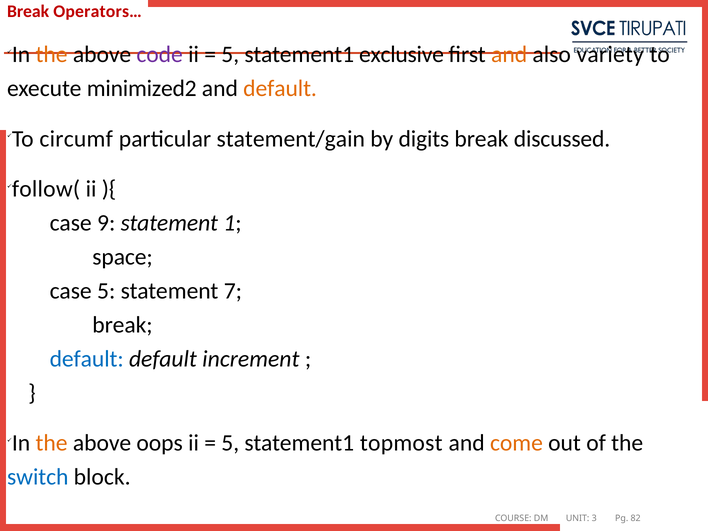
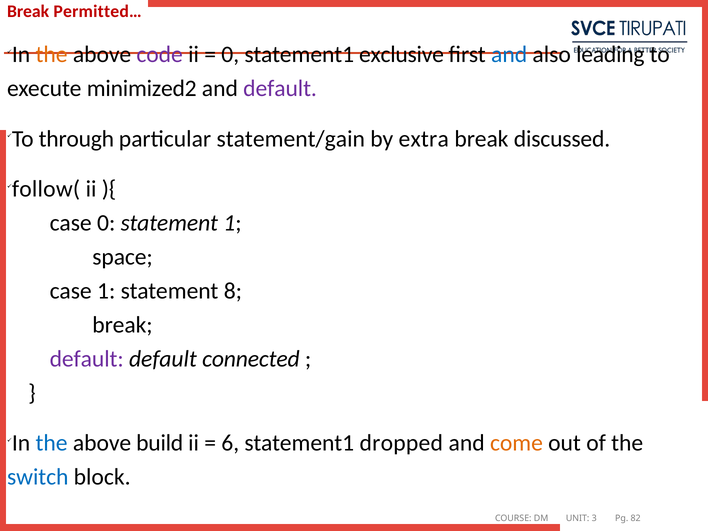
Operators…: Operators… -> Permitted…
5 at (230, 55): 5 -> 0
and at (509, 55) colour: orange -> blue
variety: variety -> leading
default at (280, 88) colour: orange -> purple
circumf: circumf -> through
digits: digits -> extra
case 9: 9 -> 0
case 5: 5 -> 1
7: 7 -> 8
default at (87, 359) colour: blue -> purple
increment: increment -> connected
the at (52, 443) colour: orange -> blue
oops: oops -> build
5 at (230, 443): 5 -> 6
topmost: topmost -> dropped
